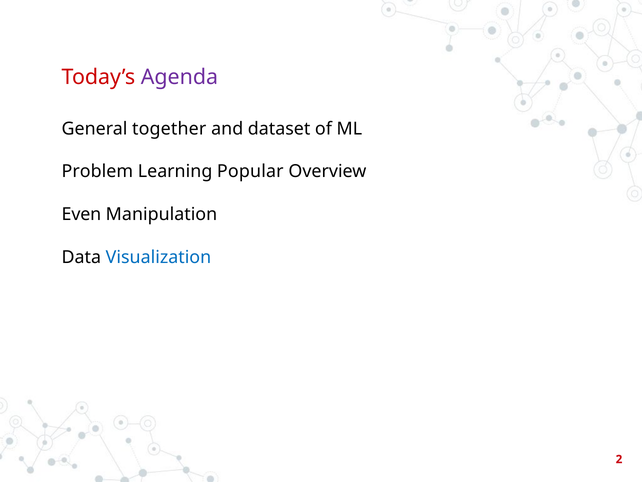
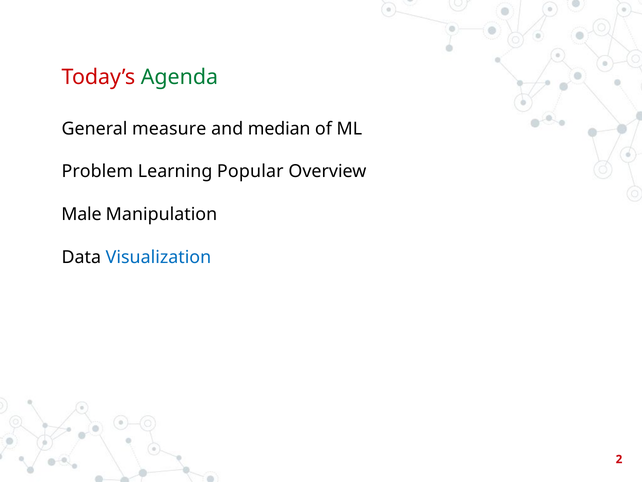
Agenda colour: purple -> green
together: together -> measure
dataset: dataset -> median
Even: Even -> Male
